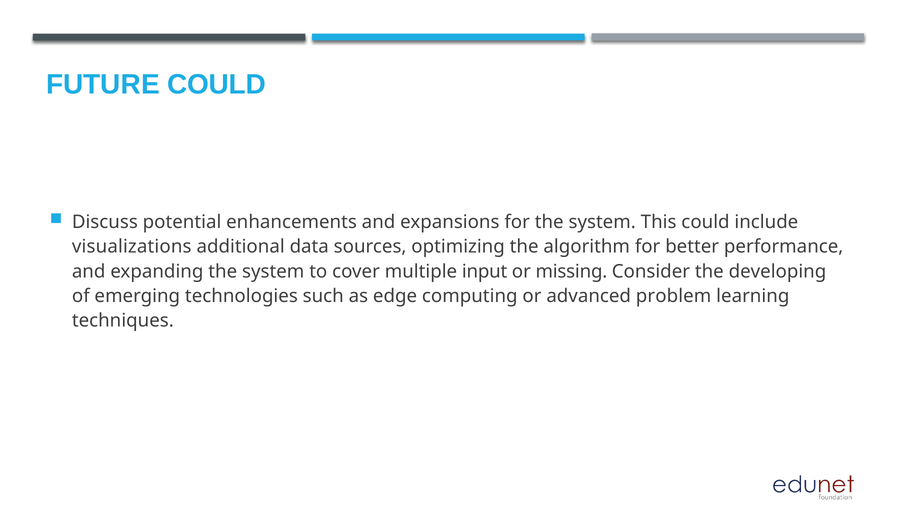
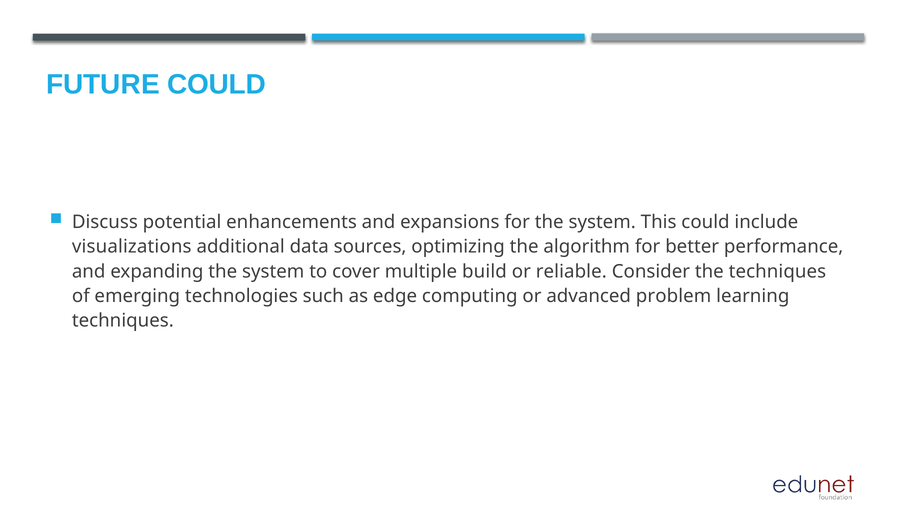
input: input -> build
missing: missing -> reliable
the developing: developing -> techniques
